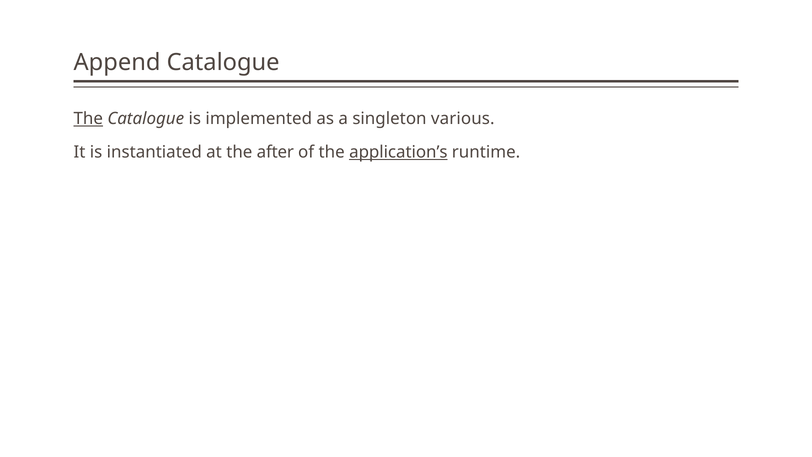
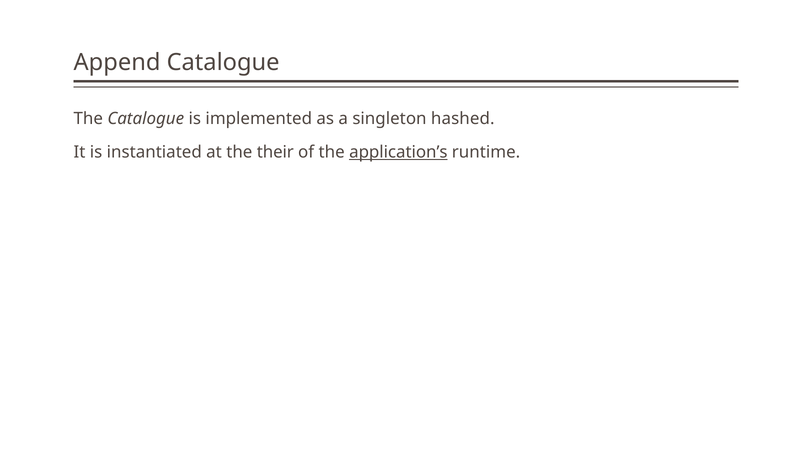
The at (88, 119) underline: present -> none
various: various -> hashed
after: after -> their
